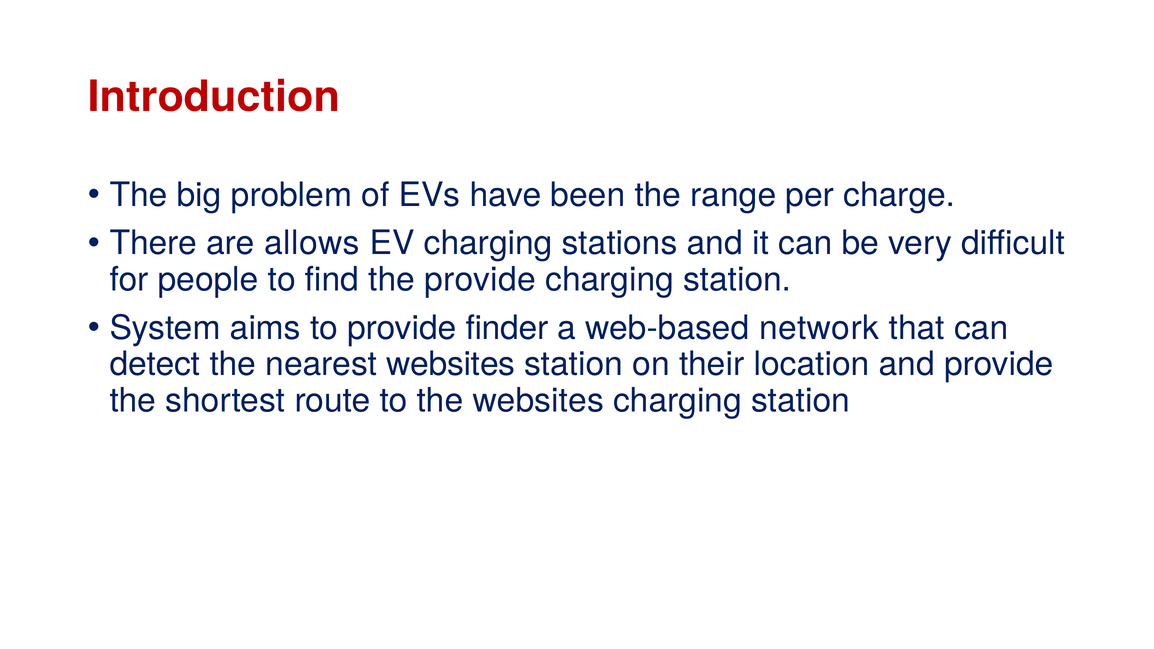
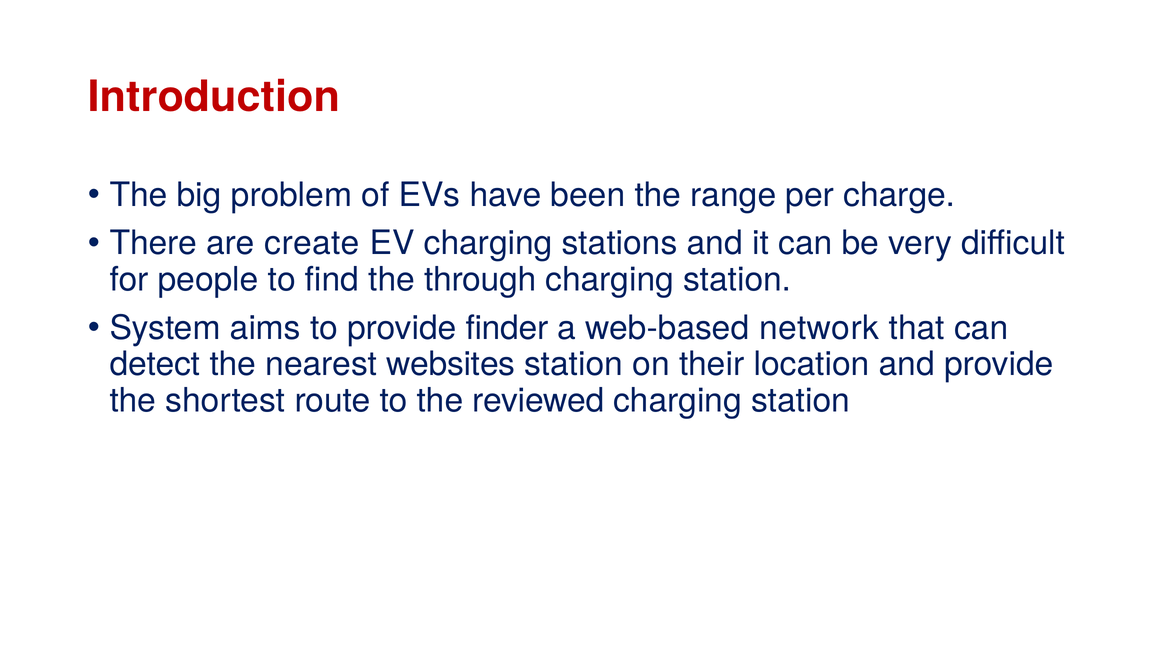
allows: allows -> create
the provide: provide -> through
the websites: websites -> reviewed
